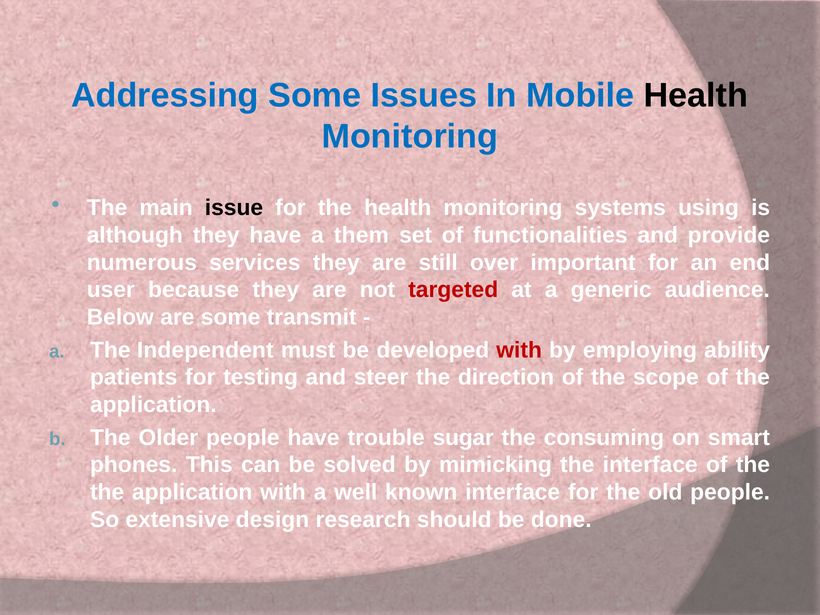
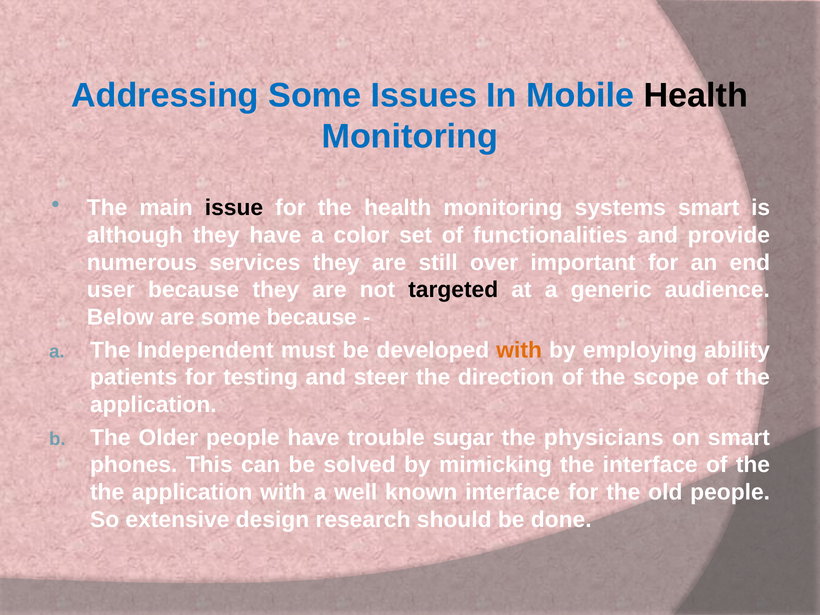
systems using: using -> smart
them: them -> color
targeted colour: red -> black
some transmit: transmit -> because
with at (519, 350) colour: red -> orange
consuming: consuming -> physicians
